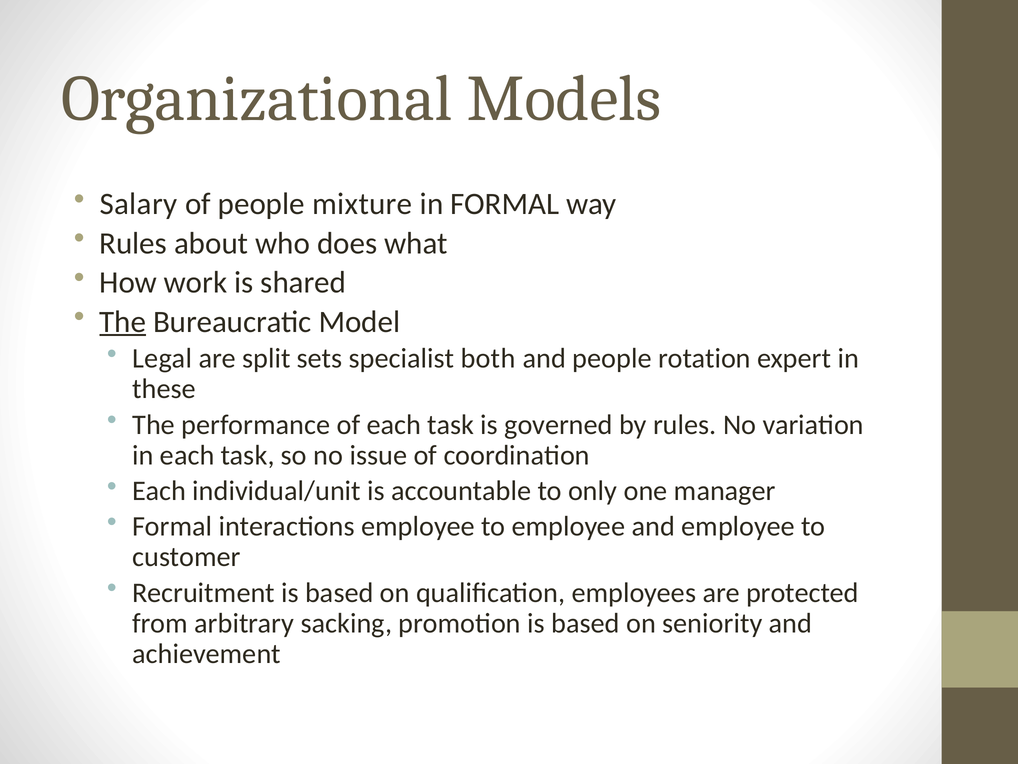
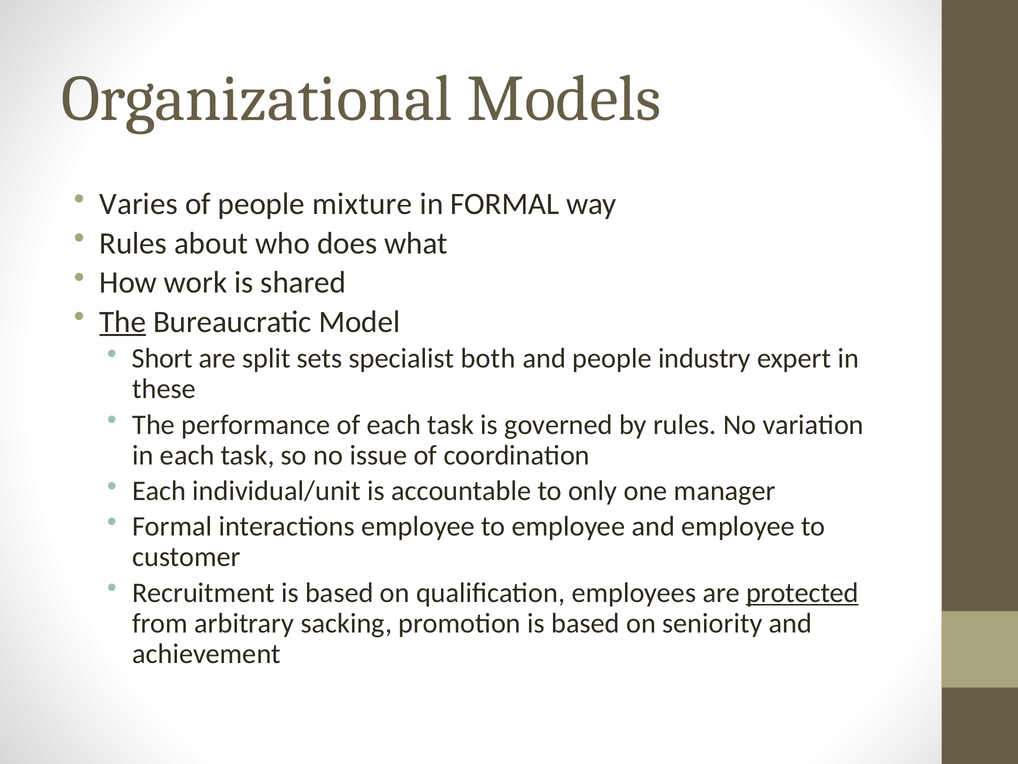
Salary: Salary -> Varies
Legal: Legal -> Short
rotation: rotation -> industry
protected underline: none -> present
